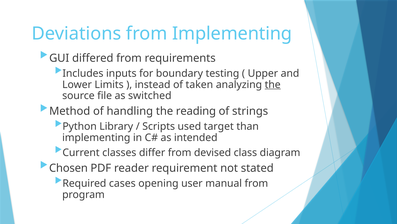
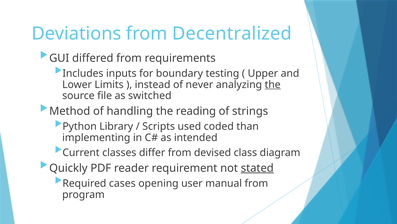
from Implementing: Implementing -> Decentralized
taken: taken -> never
target: target -> coded
Chosen: Chosen -> Quickly
stated underline: none -> present
